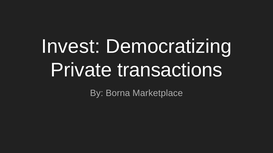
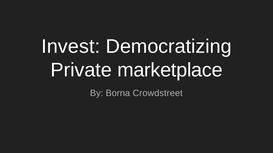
transactions: transactions -> marketplace
Marketplace: Marketplace -> Crowdstreet
